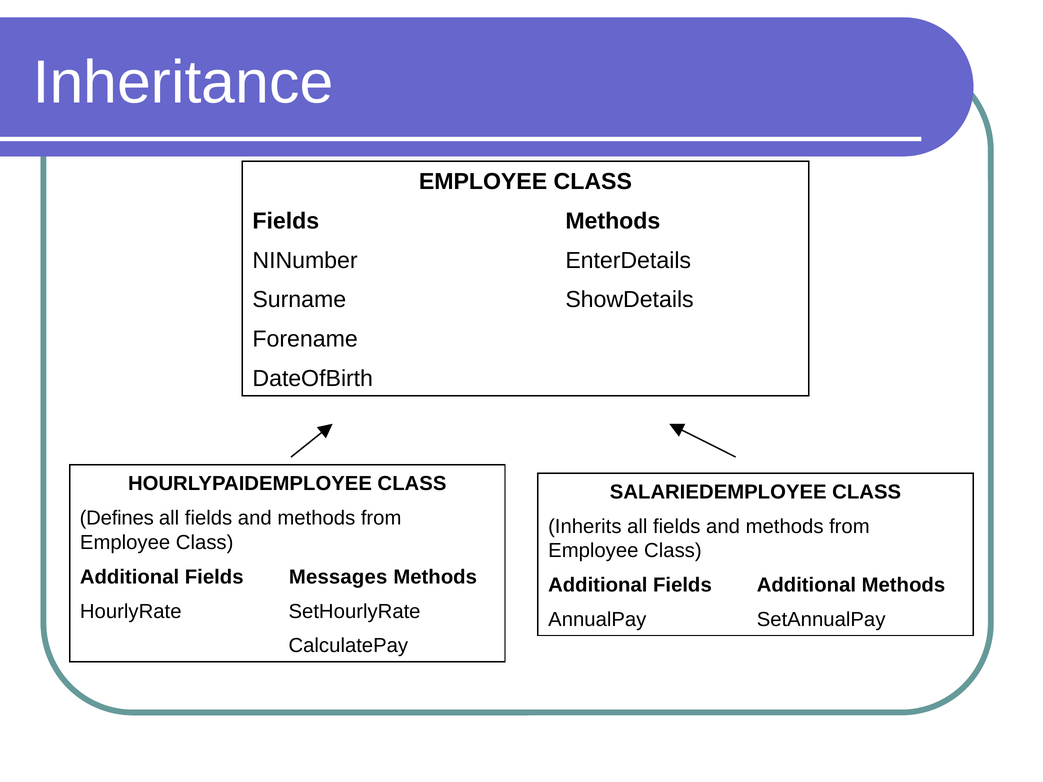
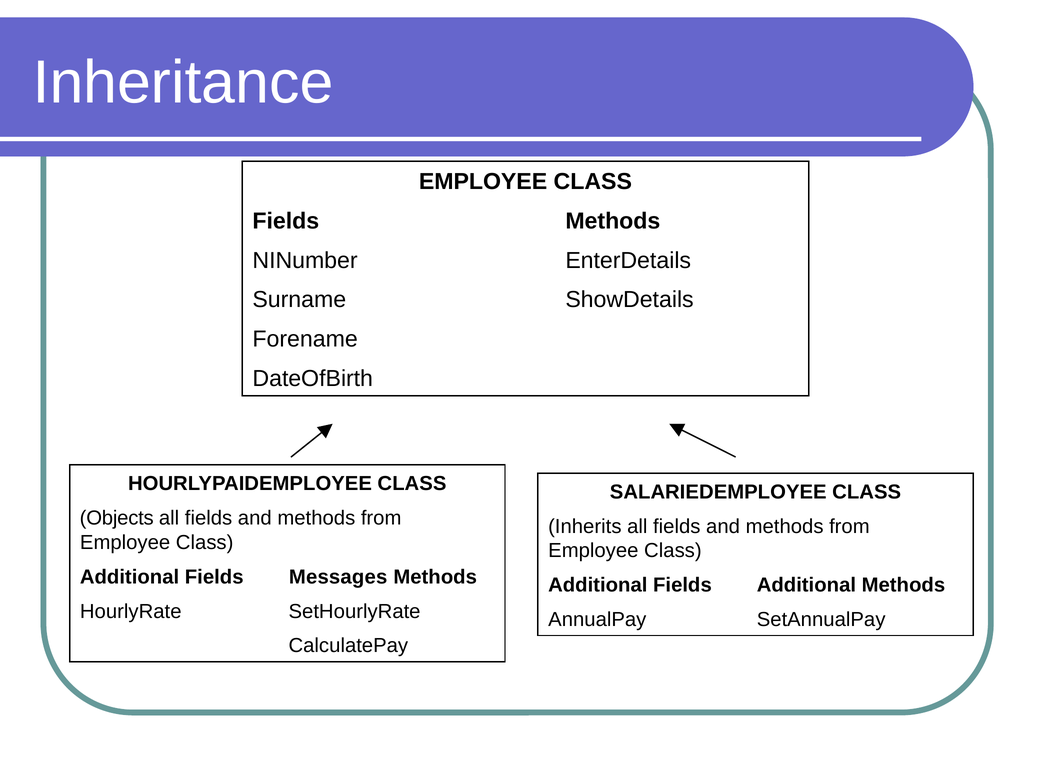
Defines: Defines -> Objects
